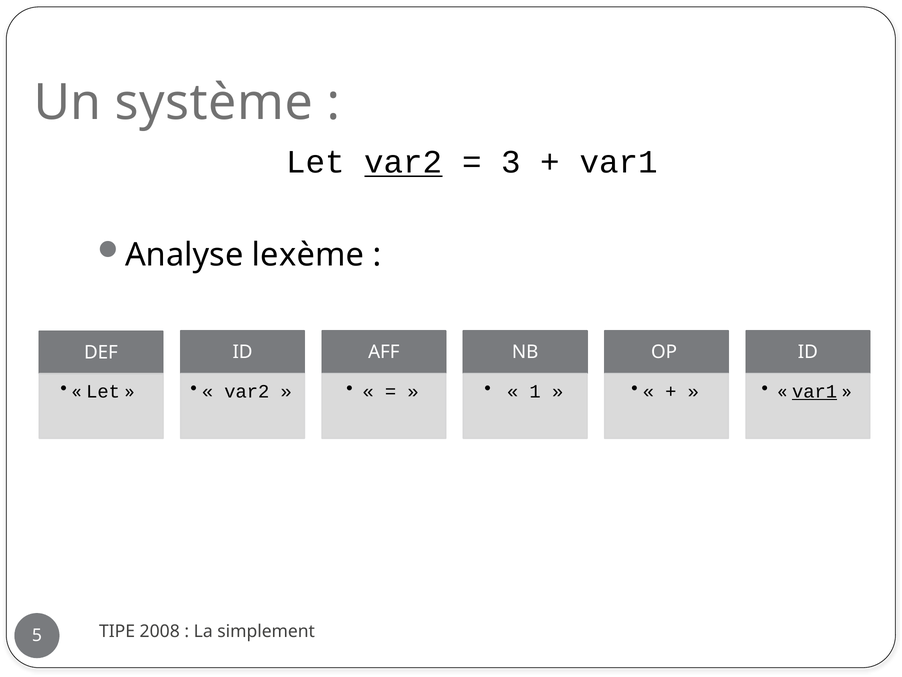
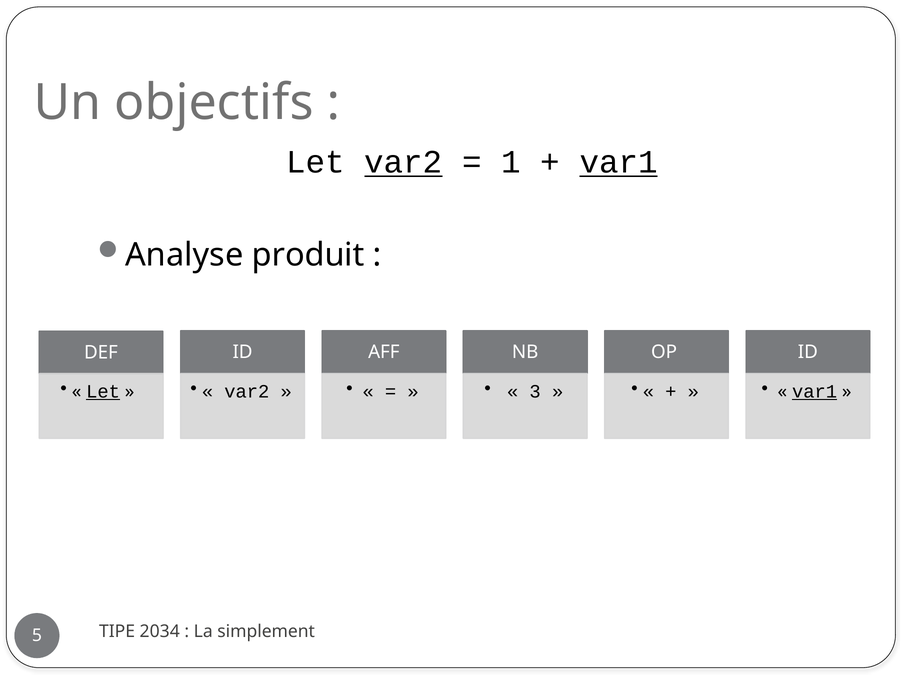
système: système -> objectifs
3: 3 -> 1
var1 at (619, 162) underline: none -> present
lexème: lexème -> produit
Let at (103, 391) underline: none -> present
1: 1 -> 3
2008: 2008 -> 2034
